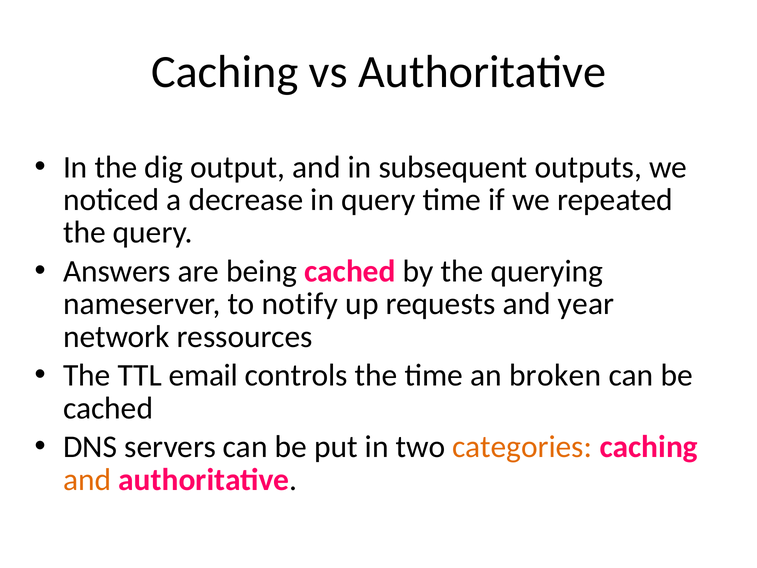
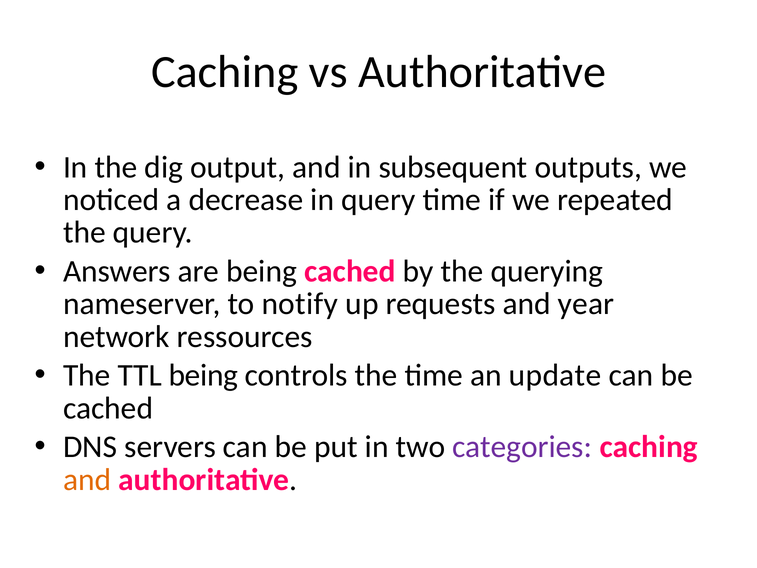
TTL email: email -> being
broken: broken -> update
categories colour: orange -> purple
